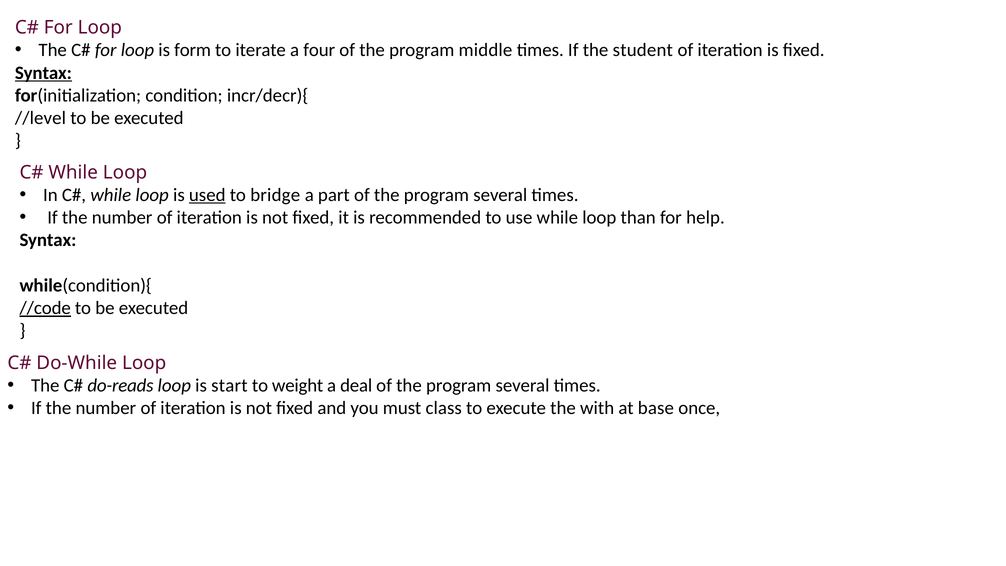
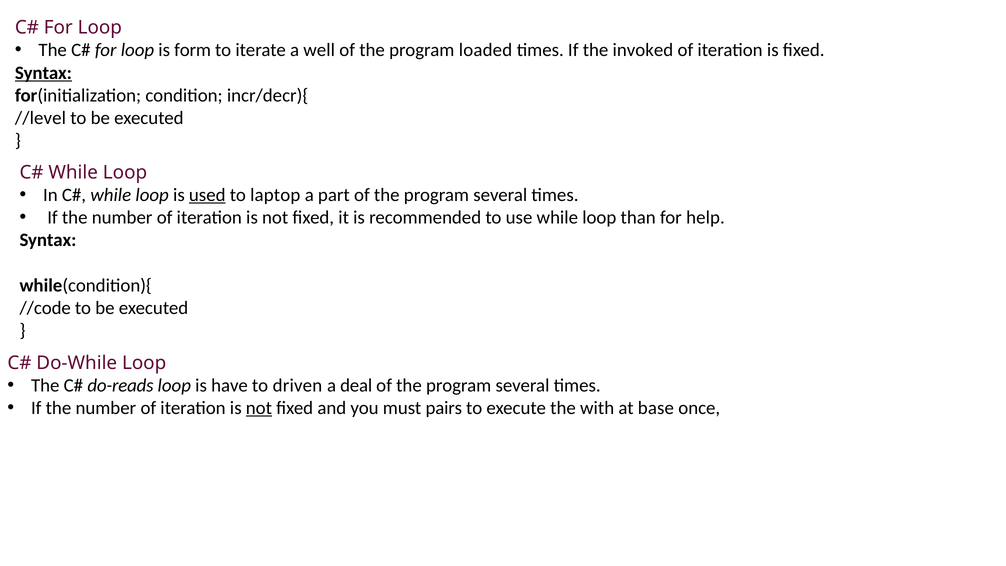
four: four -> well
middle: middle -> loaded
student: student -> invoked
bridge: bridge -> laptop
//code underline: present -> none
start: start -> have
weight: weight -> driven
not at (259, 408) underline: none -> present
class: class -> pairs
